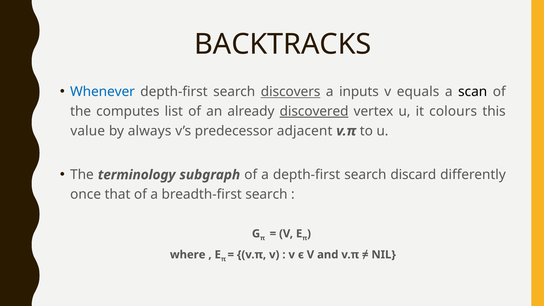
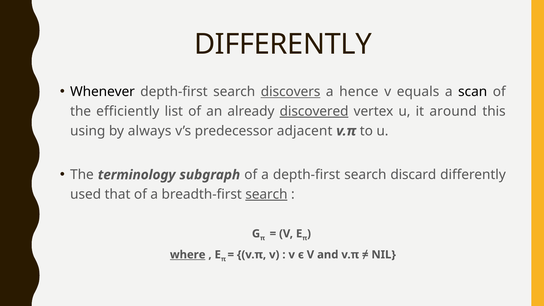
BACKTRACKS at (283, 44): BACKTRACKS -> DIFFERENTLY
Whenever colour: blue -> black
inputs: inputs -> hence
computes: computes -> efficiently
colours: colours -> around
value: value -> using
once: once -> used
search at (266, 194) underline: none -> present
where underline: none -> present
